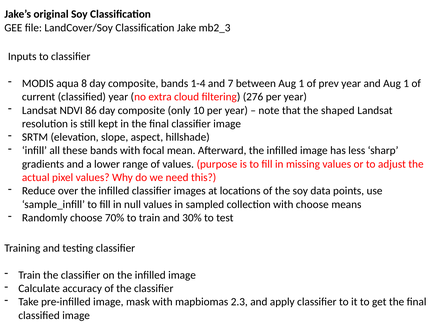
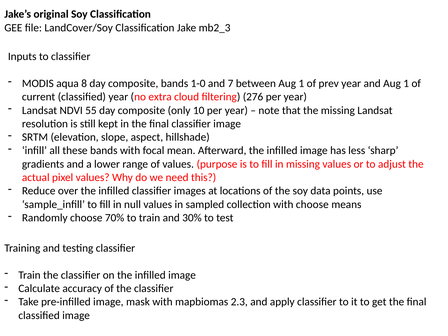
1-4: 1-4 -> 1-0
86: 86 -> 55
the shaped: shaped -> missing
